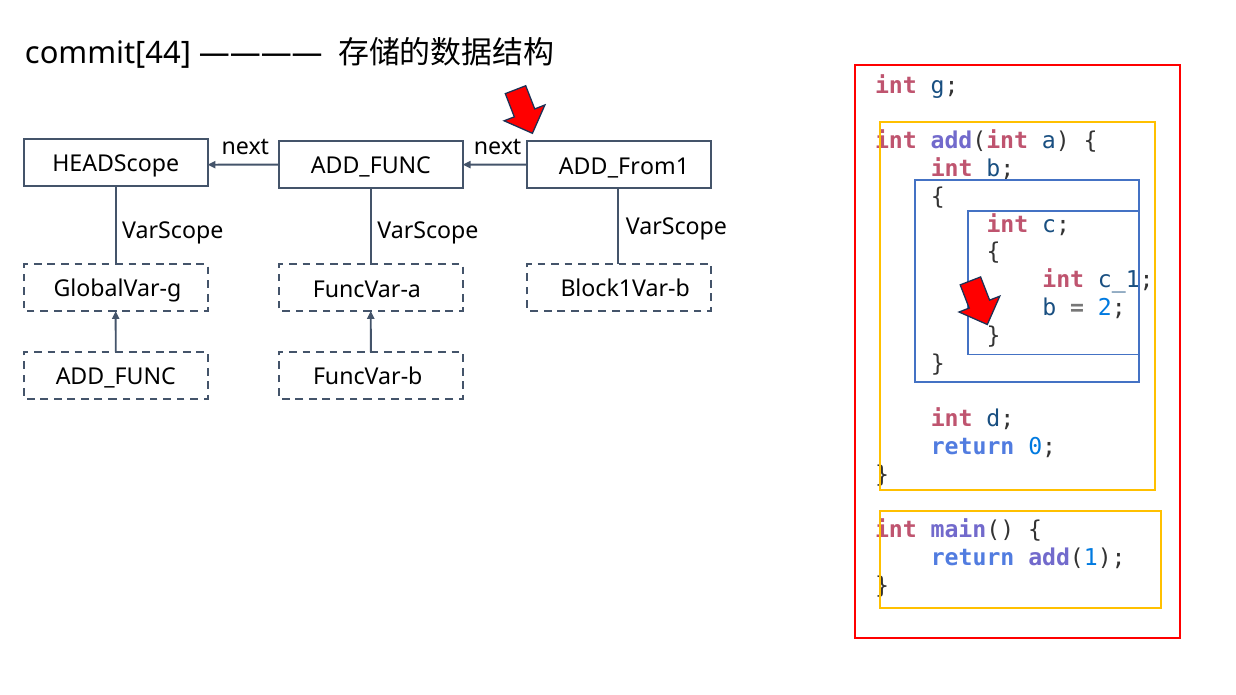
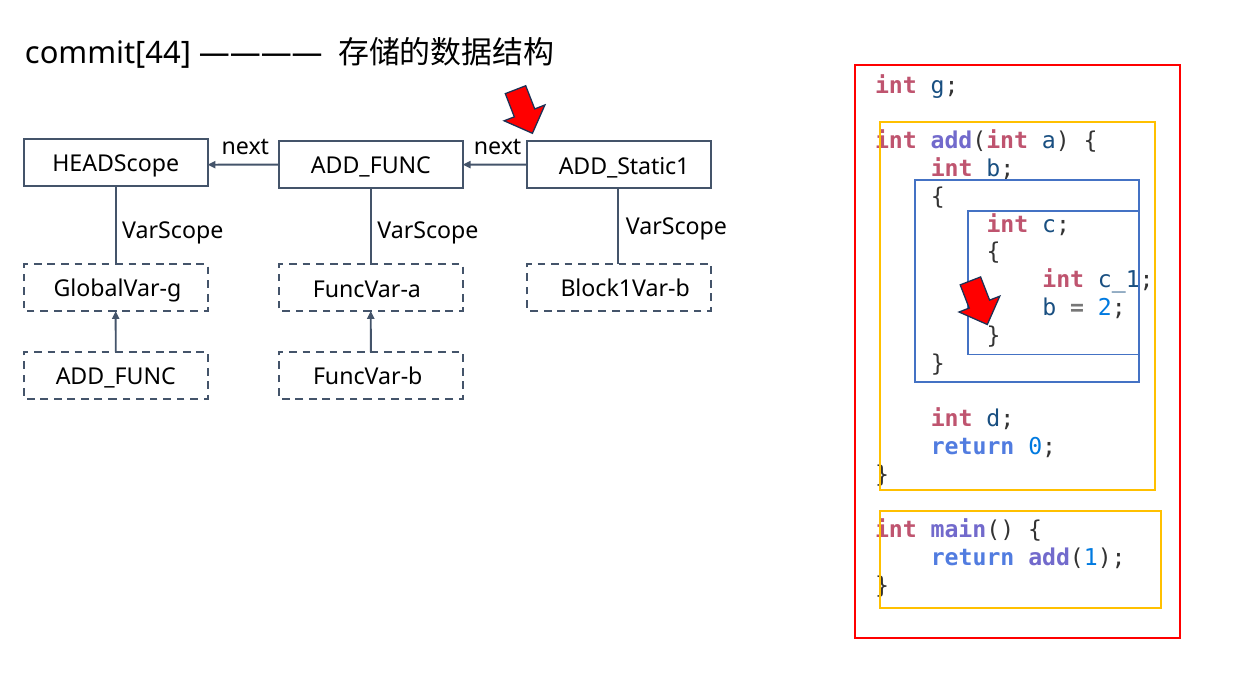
ADD_From1: ADD_From1 -> ADD_Static1
